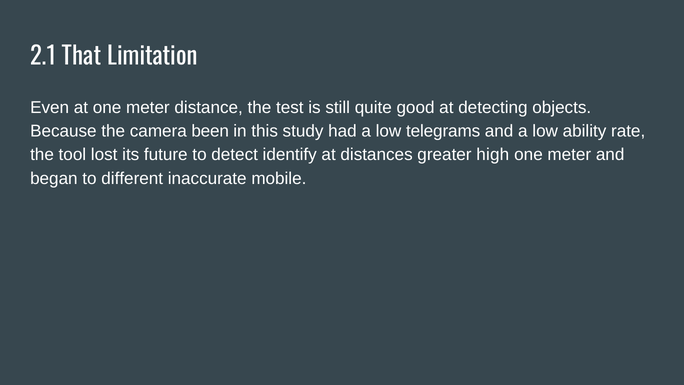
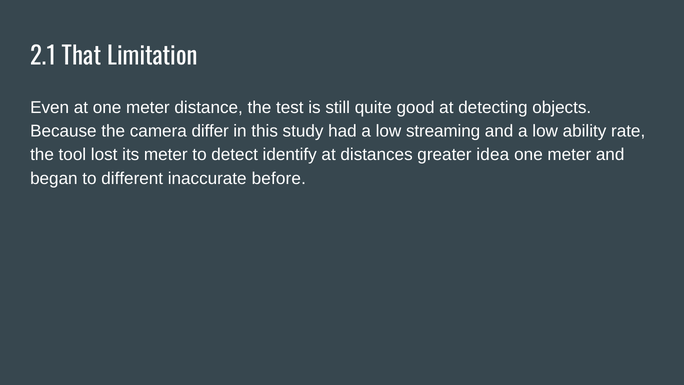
been: been -> differ
telegrams: telegrams -> streaming
its future: future -> meter
high: high -> idea
mobile: mobile -> before
